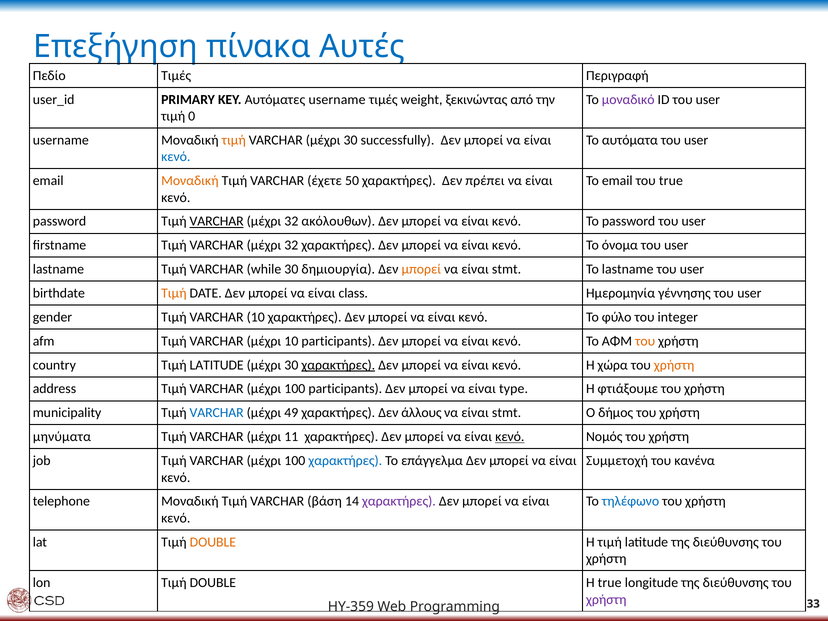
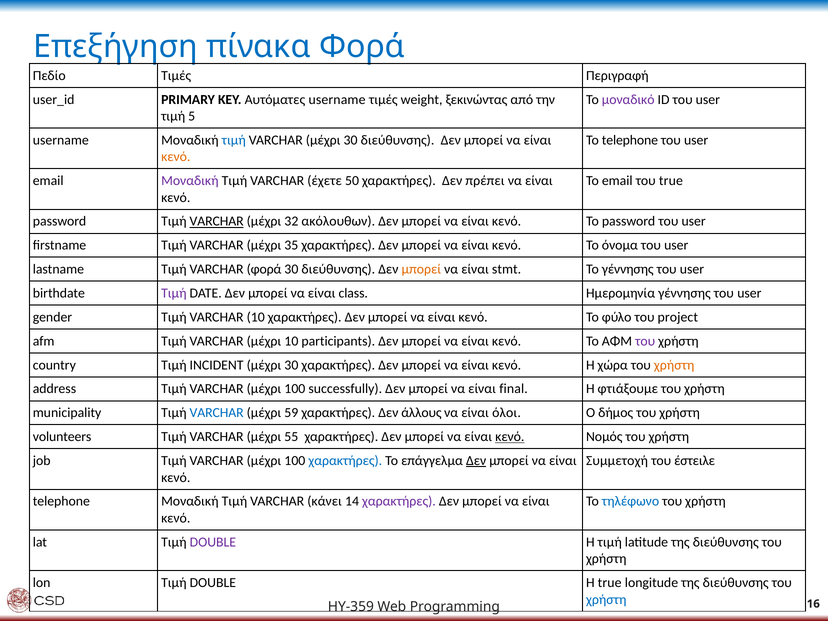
πίνακα Αυτές: Αυτές -> Φορά
0: 0 -> 5
τιμή at (234, 140) colour: orange -> blue
μέχρι 30 successfully: successfully -> διεύθυνσης
Το αυτόματα: αυτόματα -> telephone
κενό at (176, 157) colour: blue -> orange
Μοναδική at (190, 181) colour: orange -> purple
32 at (291, 245): 32 -> 35
VARCHAR while: while -> φορά
δημιουργία at (338, 269): δημιουργία -> διεύθυνσης
Το lastname: lastname -> γέννησης
Τιμή at (174, 293) colour: orange -> purple
integer: integer -> project
του at (645, 341) colour: orange -> purple
country Τιμή LATITUDE: LATITUDE -> INCIDENT
χαρακτήρες at (338, 365) underline: present -> none
100 participants: participants -> successfully
type: type -> final
49: 49 -> 59
stmt at (507, 413): stmt -> όλοι
μηνύματα: μηνύματα -> volunteers
11: 11 -> 55
Δεν at (476, 461) underline: none -> present
κανένα: κανένα -> έστειλε
βάση: βάση -> κάνει
DOUBLE at (213, 542) colour: orange -> purple
χρήστη at (606, 599) colour: purple -> blue
33: 33 -> 16
